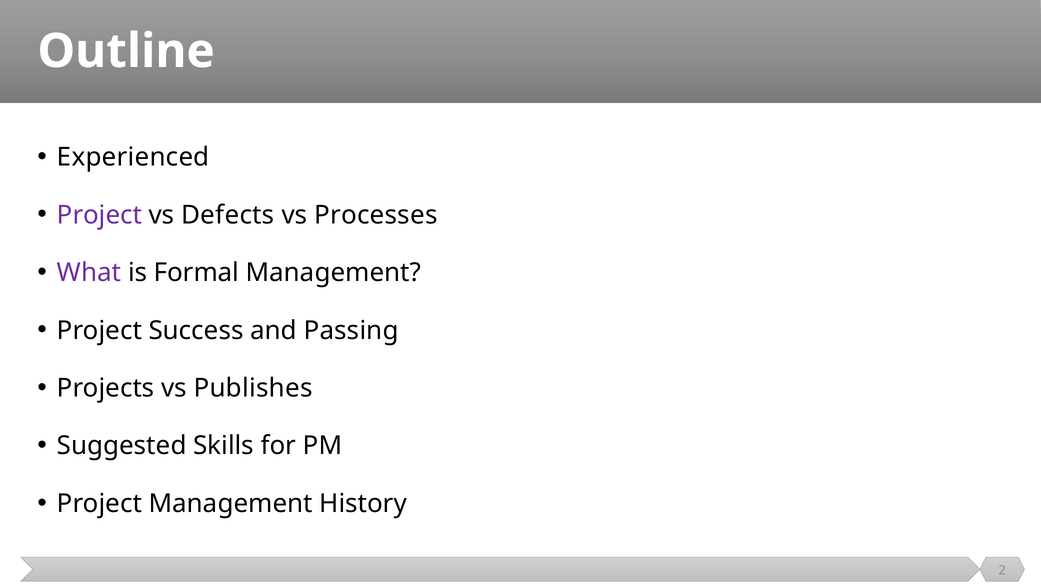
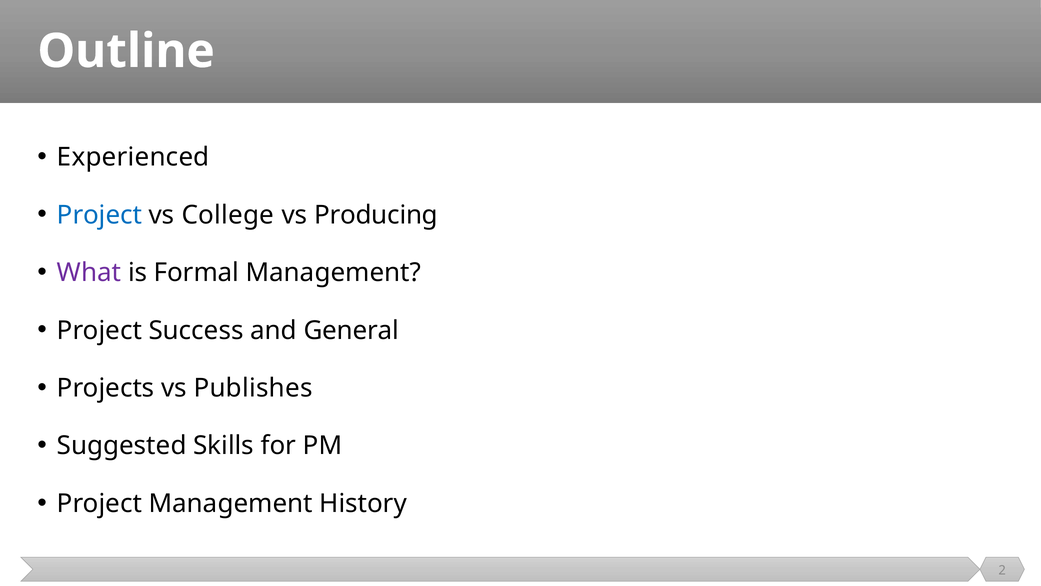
Project at (100, 215) colour: purple -> blue
Defects: Defects -> College
Processes: Processes -> Producing
Passing: Passing -> General
